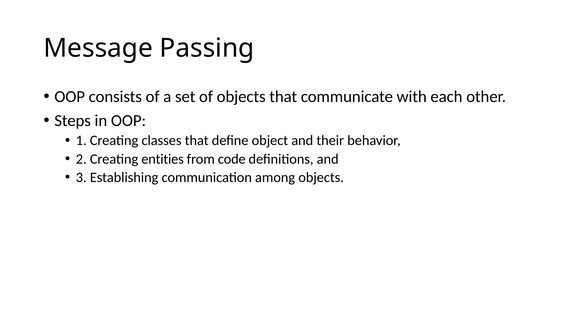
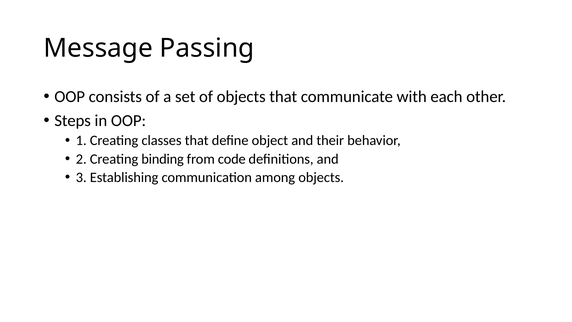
entities: entities -> binding
